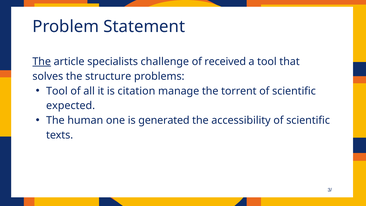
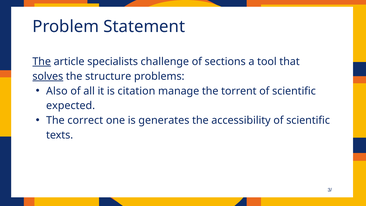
received: received -> sections
solves underline: none -> present
Tool at (57, 91): Tool -> Also
human: human -> correct
generated: generated -> generates
